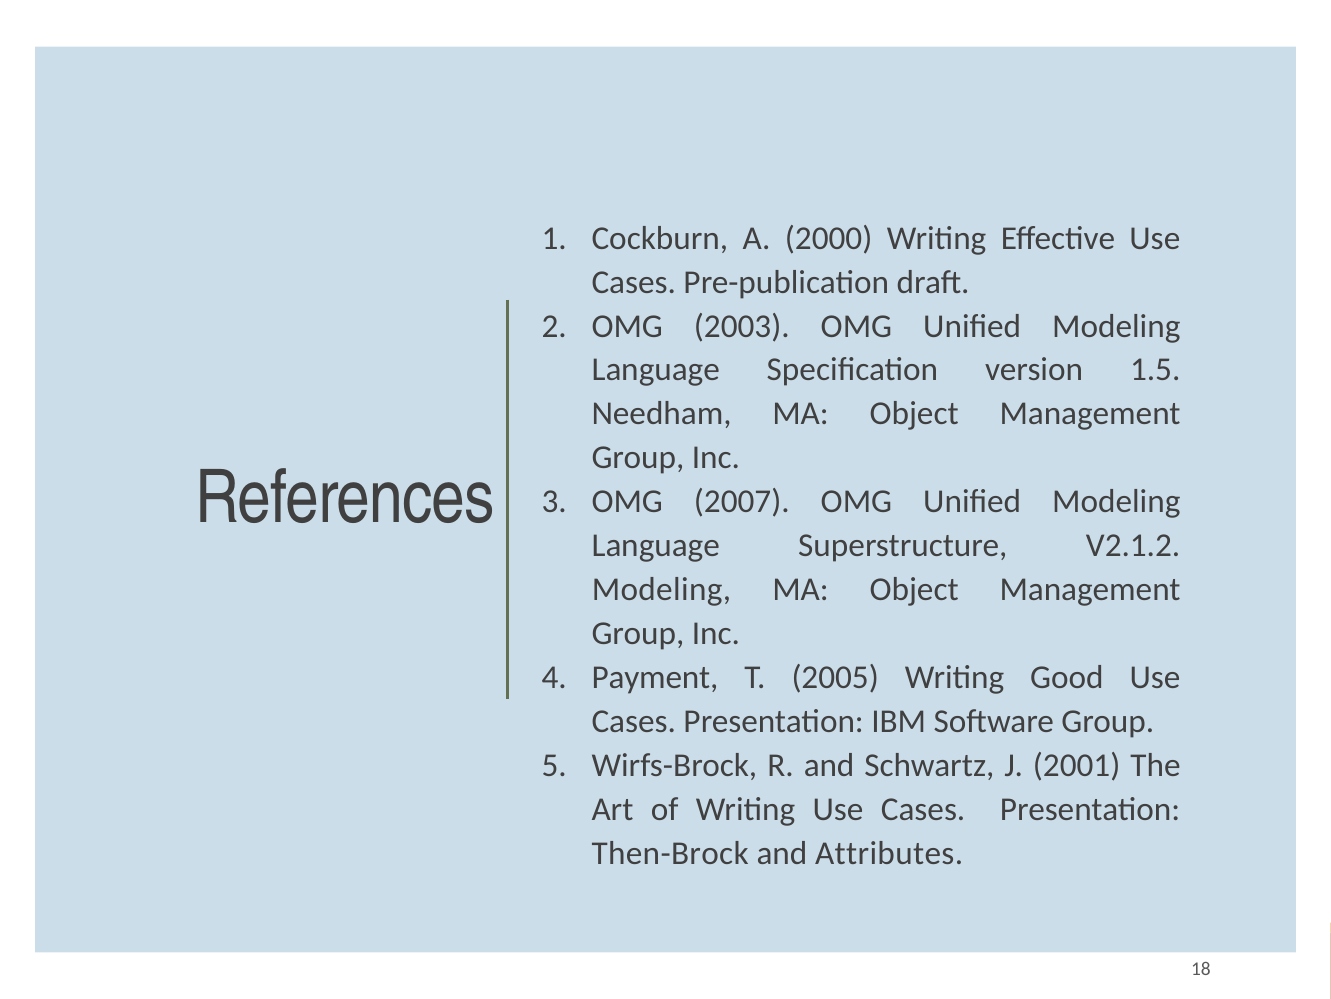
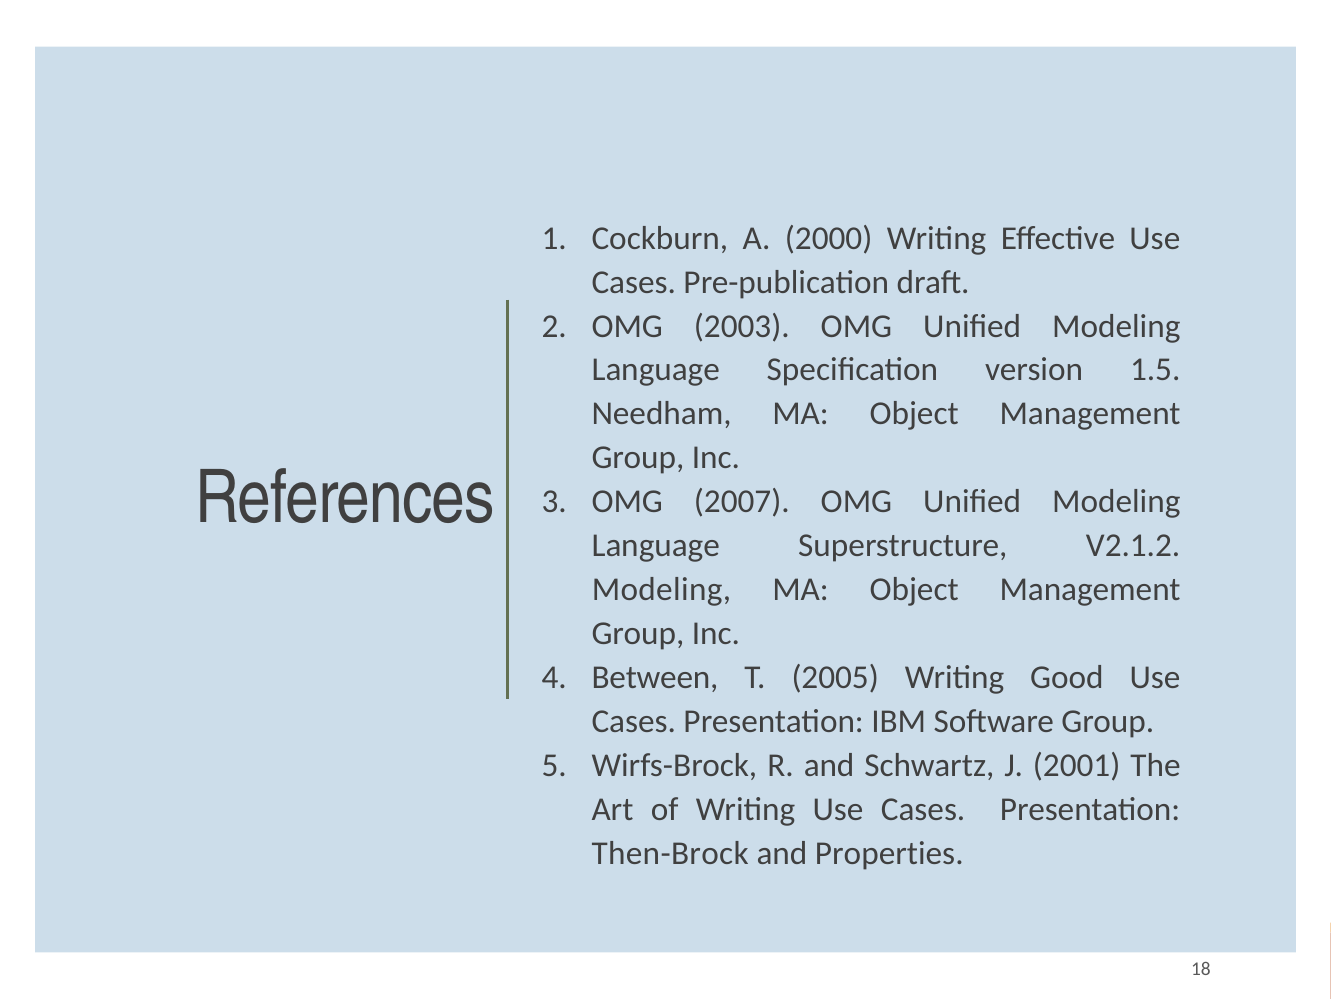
Payment: Payment -> Between
Attributes: Attributes -> Properties
